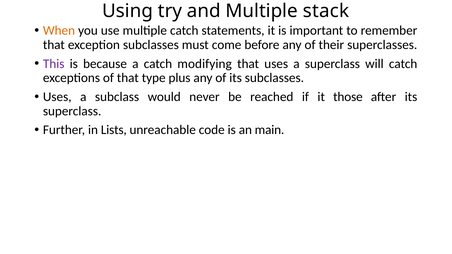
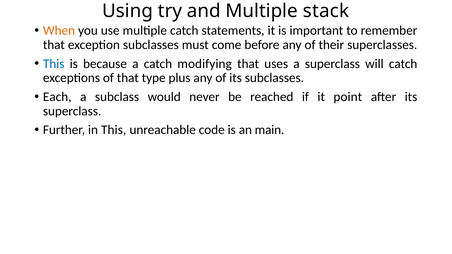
This at (54, 64) colour: purple -> blue
Uses at (57, 97): Uses -> Each
those: those -> point
in Lists: Lists -> This
